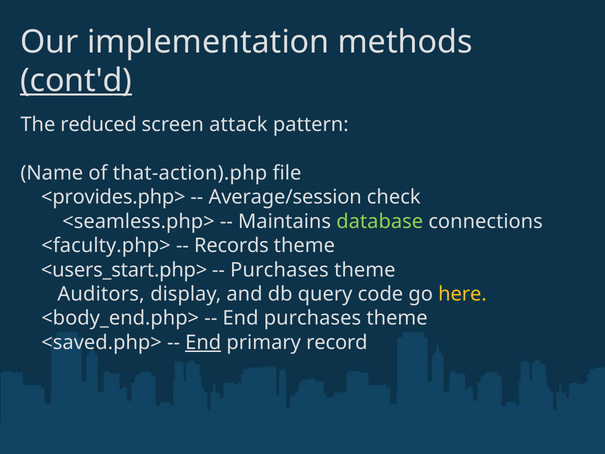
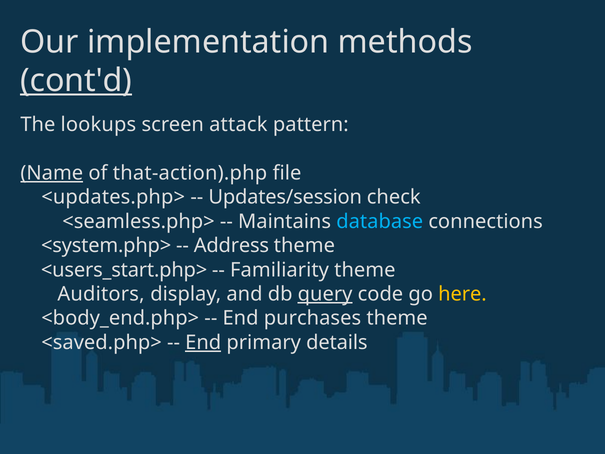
reduced: reduced -> lookups
Name underline: none -> present
<provides.php>: <provides.php> -> <updates.php>
Average/session: Average/session -> Updates/session
database colour: light green -> light blue
<faculty.php>: <faculty.php> -> <system.php>
Records: Records -> Address
Purchases at (279, 270): Purchases -> Familiarity
query underline: none -> present
record: record -> details
